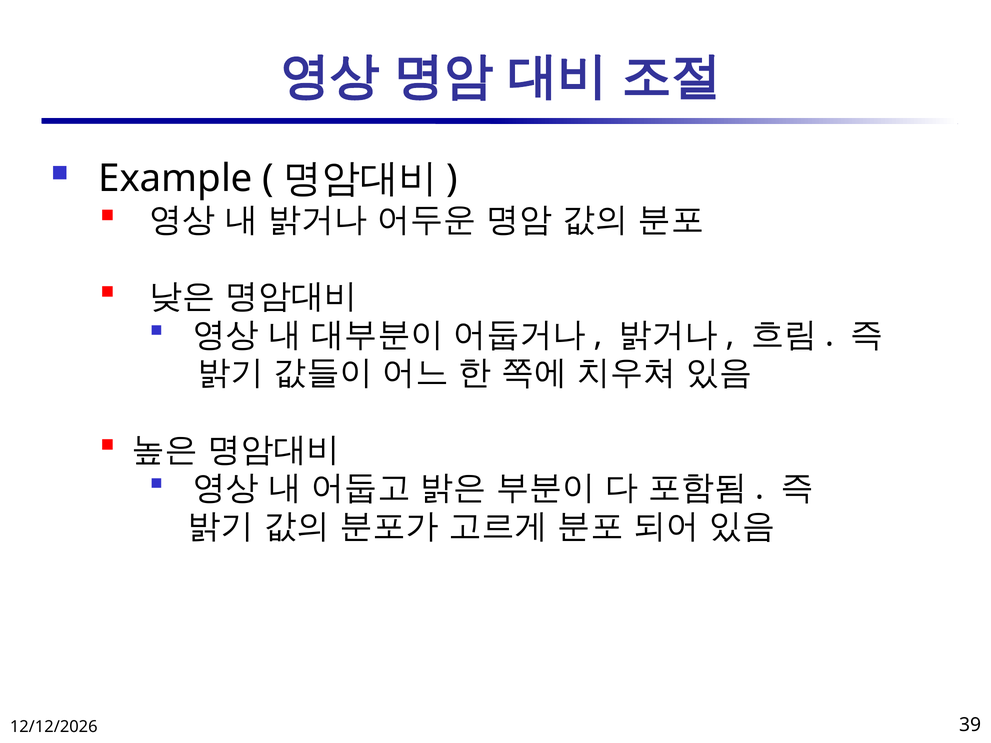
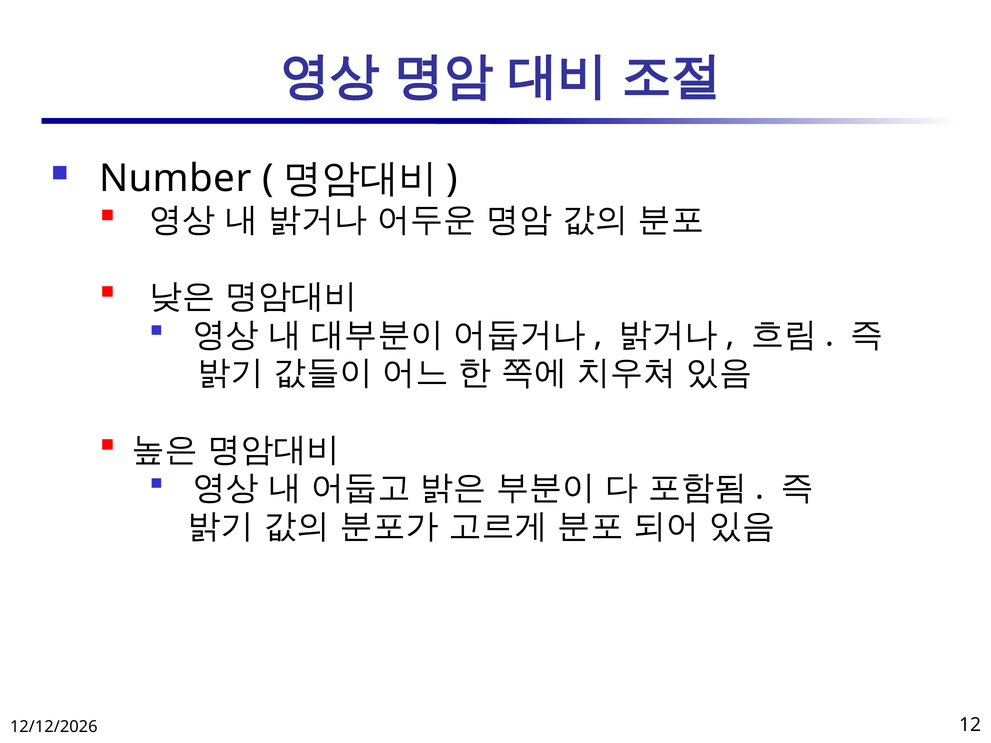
Example: Example -> Number
39: 39 -> 12
